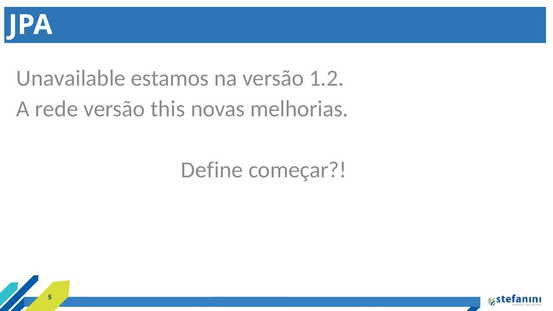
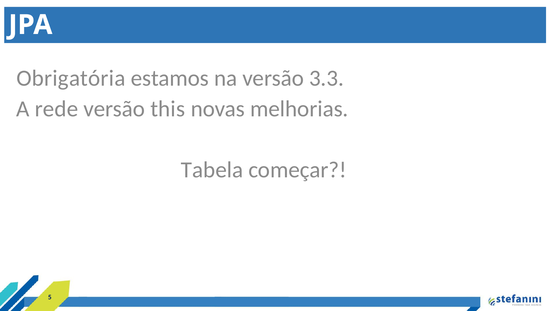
Unavailable: Unavailable -> Obrigatória
1.2: 1.2 -> 3.3
Define: Define -> Tabela
